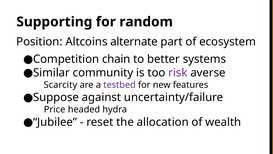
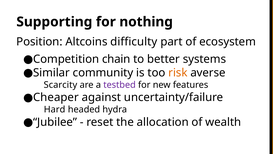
random: random -> nothing
alternate: alternate -> difficulty
risk colour: purple -> orange
Suppose: Suppose -> Cheaper
Price: Price -> Hard
